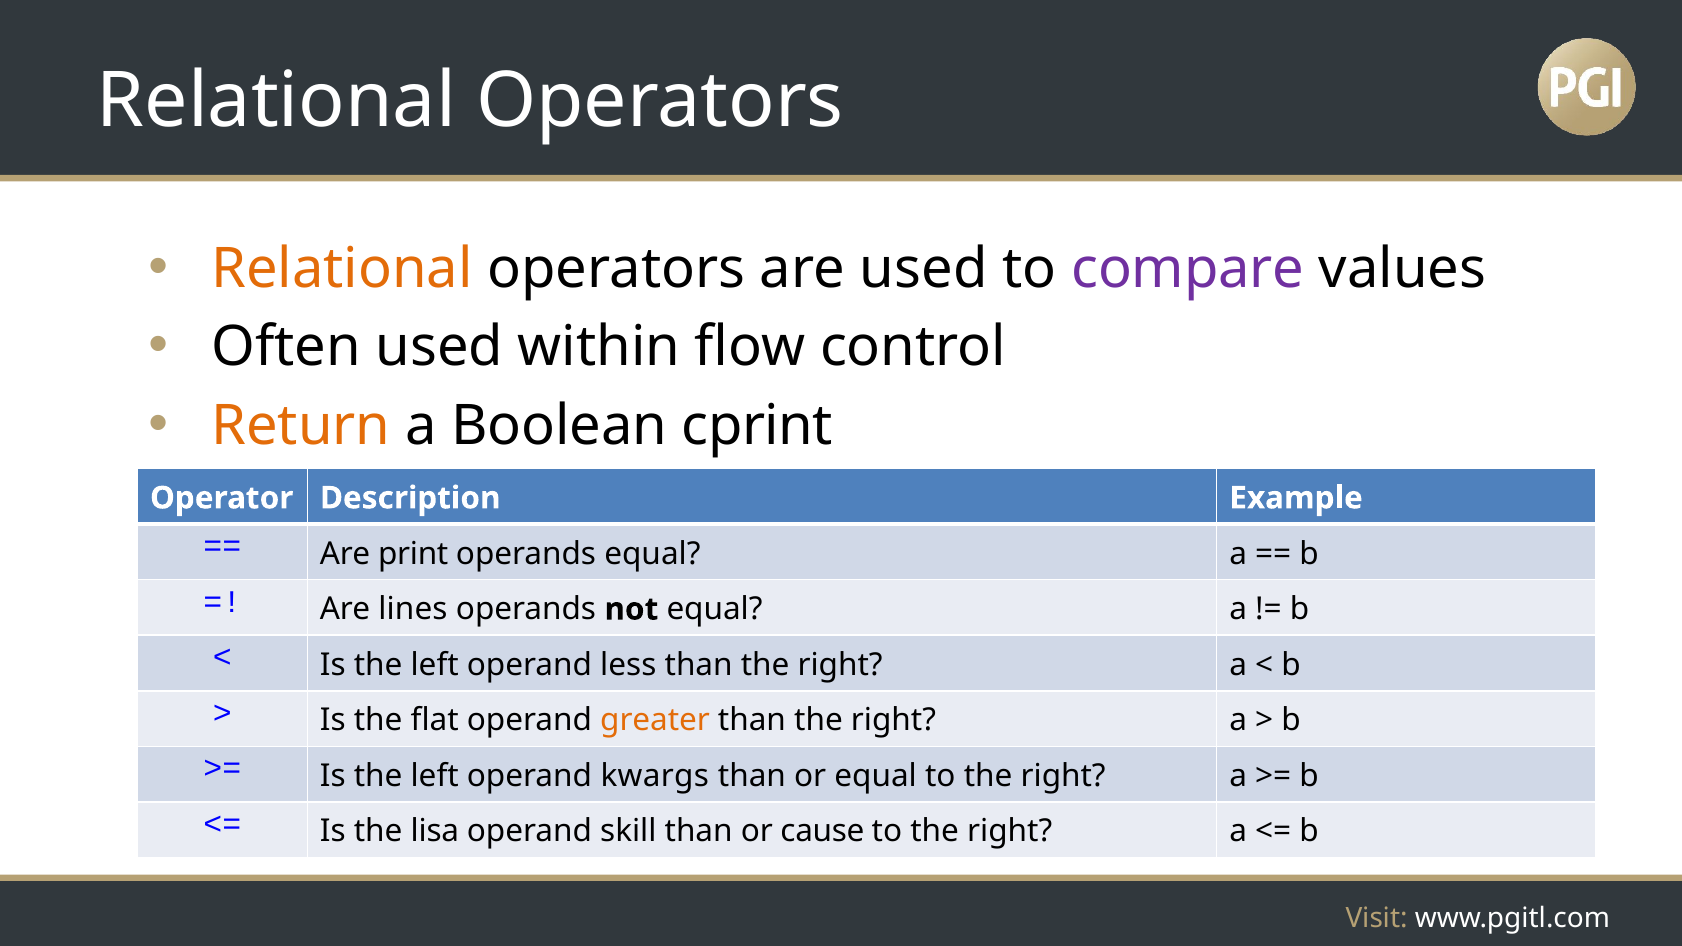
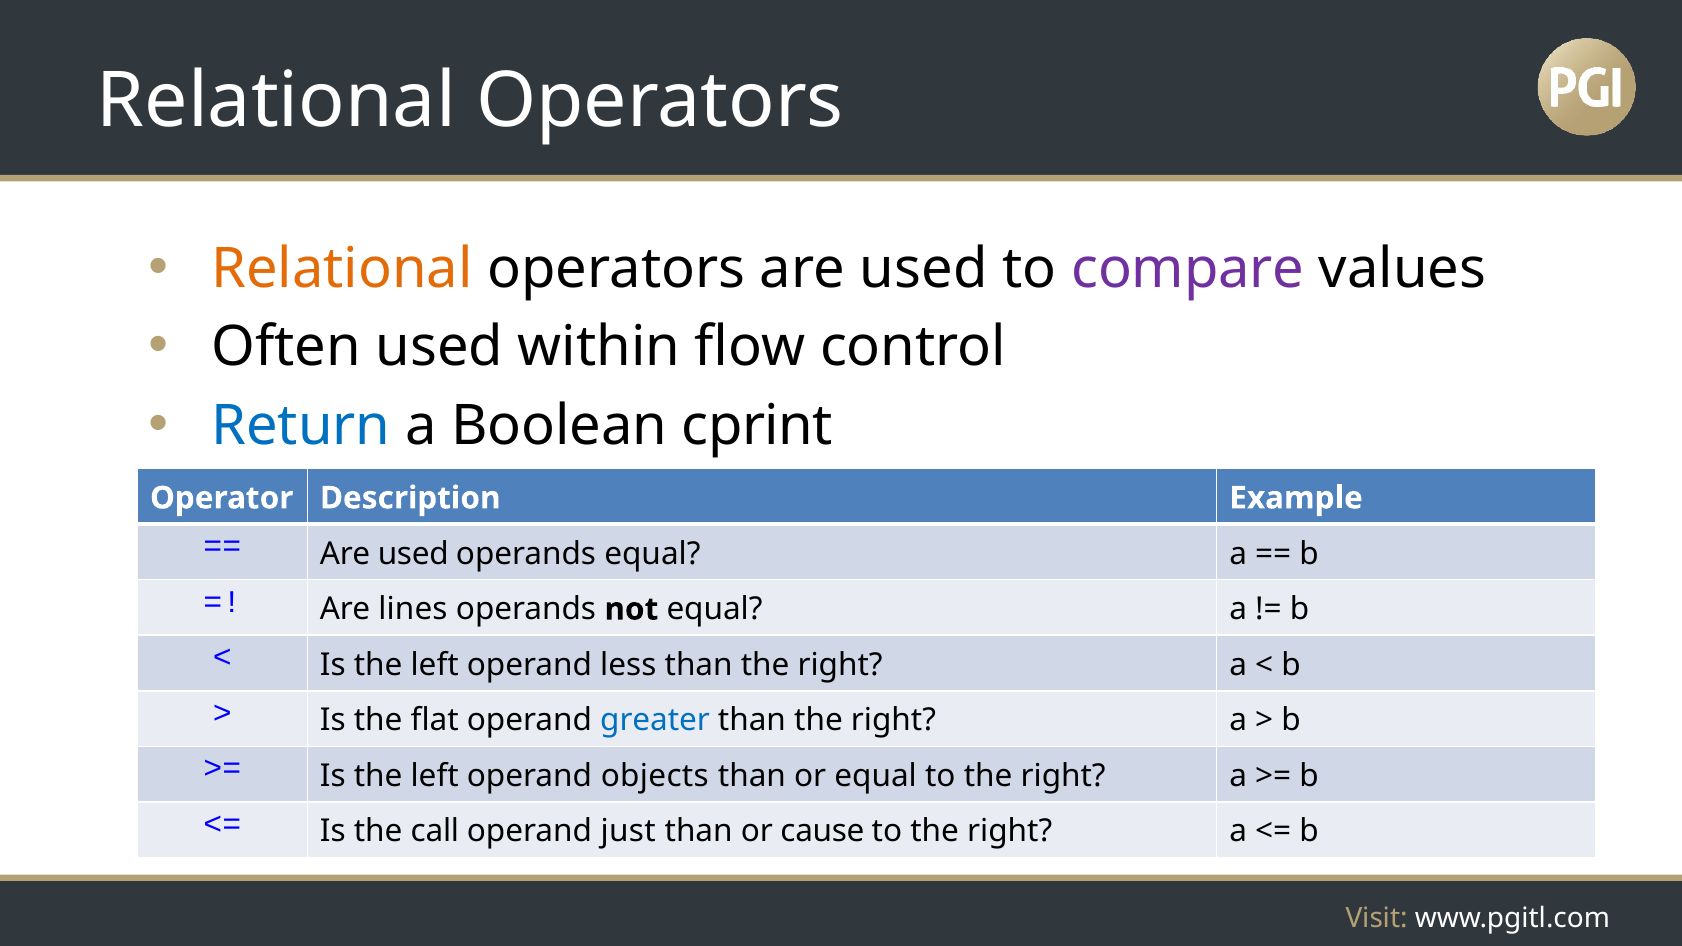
Return colour: orange -> blue
print at (413, 554): print -> used
greater colour: orange -> blue
kwargs: kwargs -> objects
lisa: lisa -> call
skill: skill -> just
